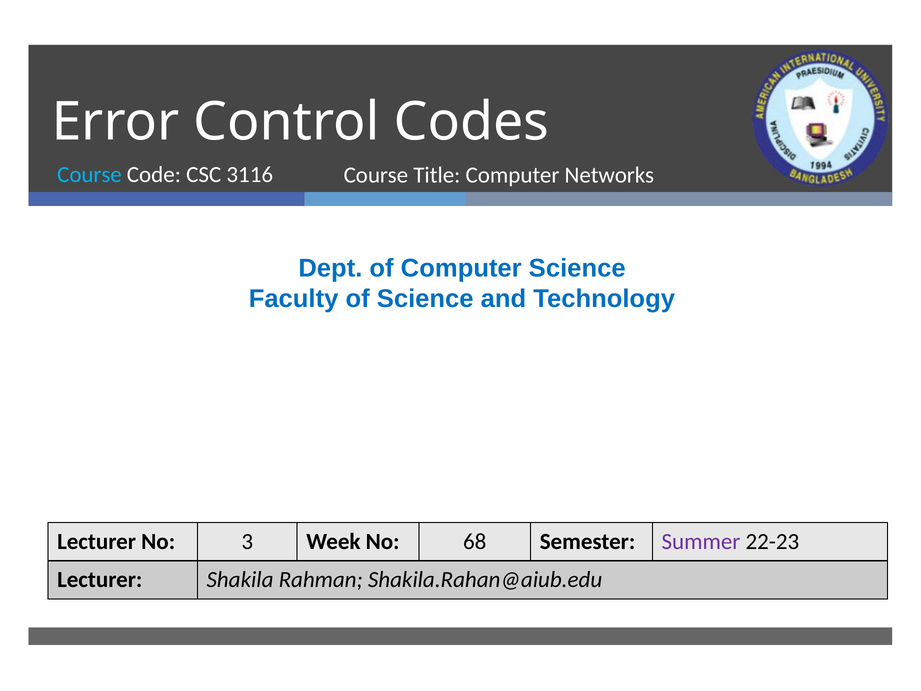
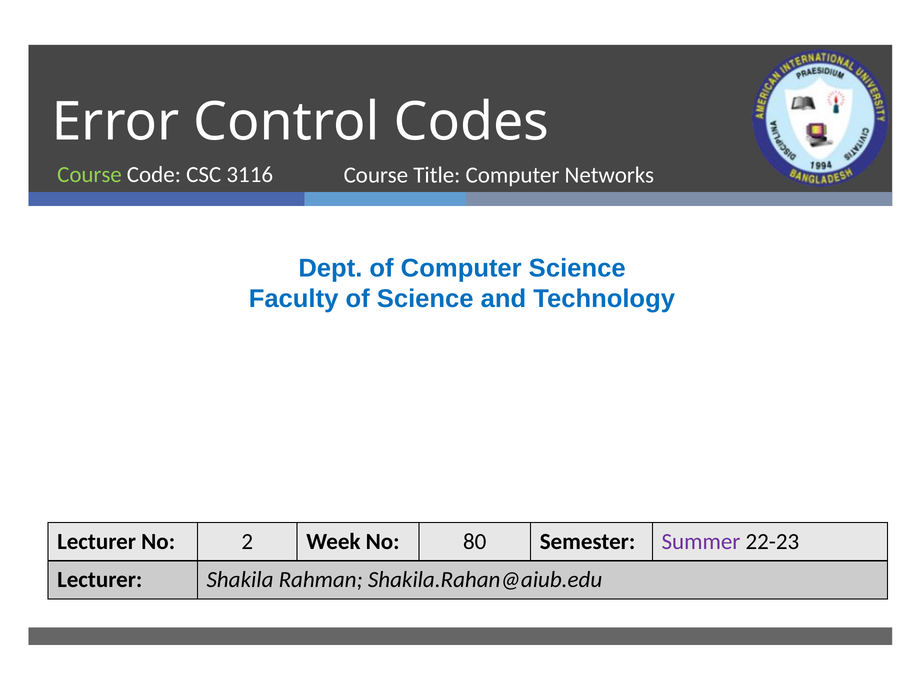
Course at (89, 174) colour: light blue -> light green
3: 3 -> 2
68: 68 -> 80
